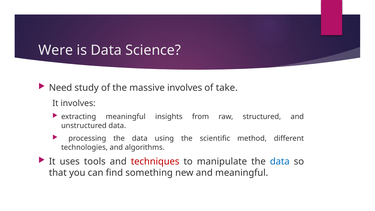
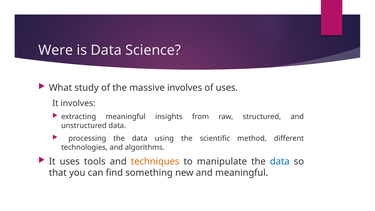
Need: Need -> What
of take: take -> uses
techniques colour: red -> orange
